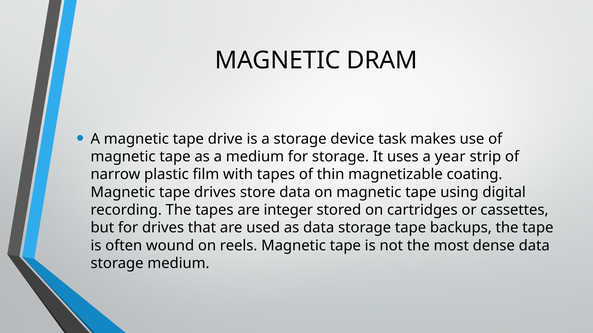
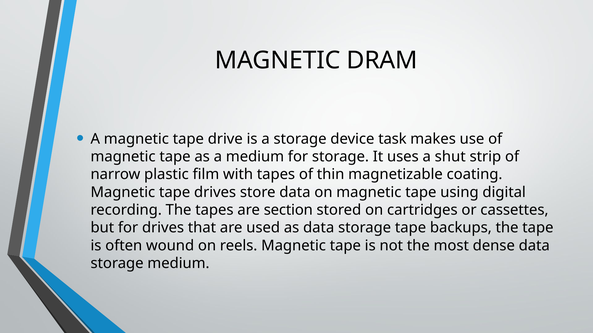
year: year -> shut
integer: integer -> section
